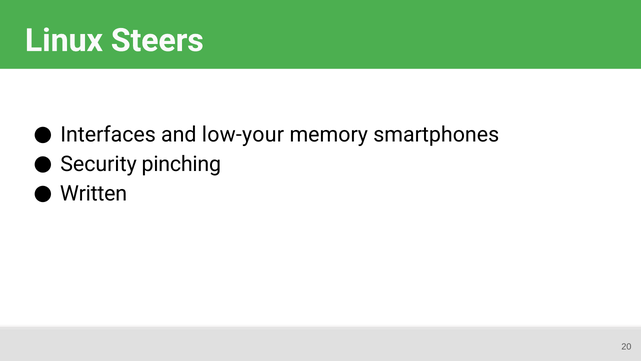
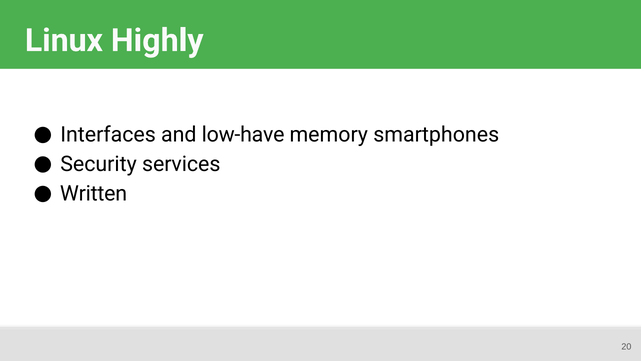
Steers: Steers -> Highly
low-your: low-your -> low-have
pinching: pinching -> services
